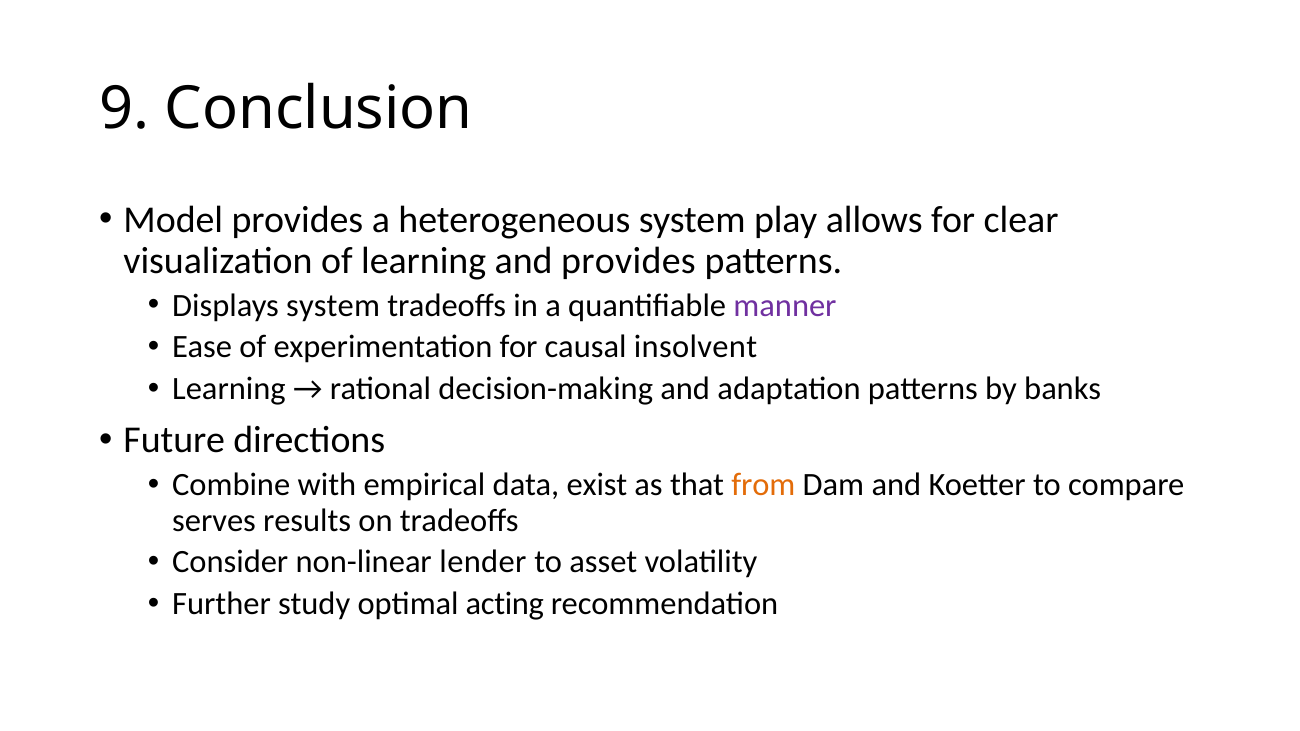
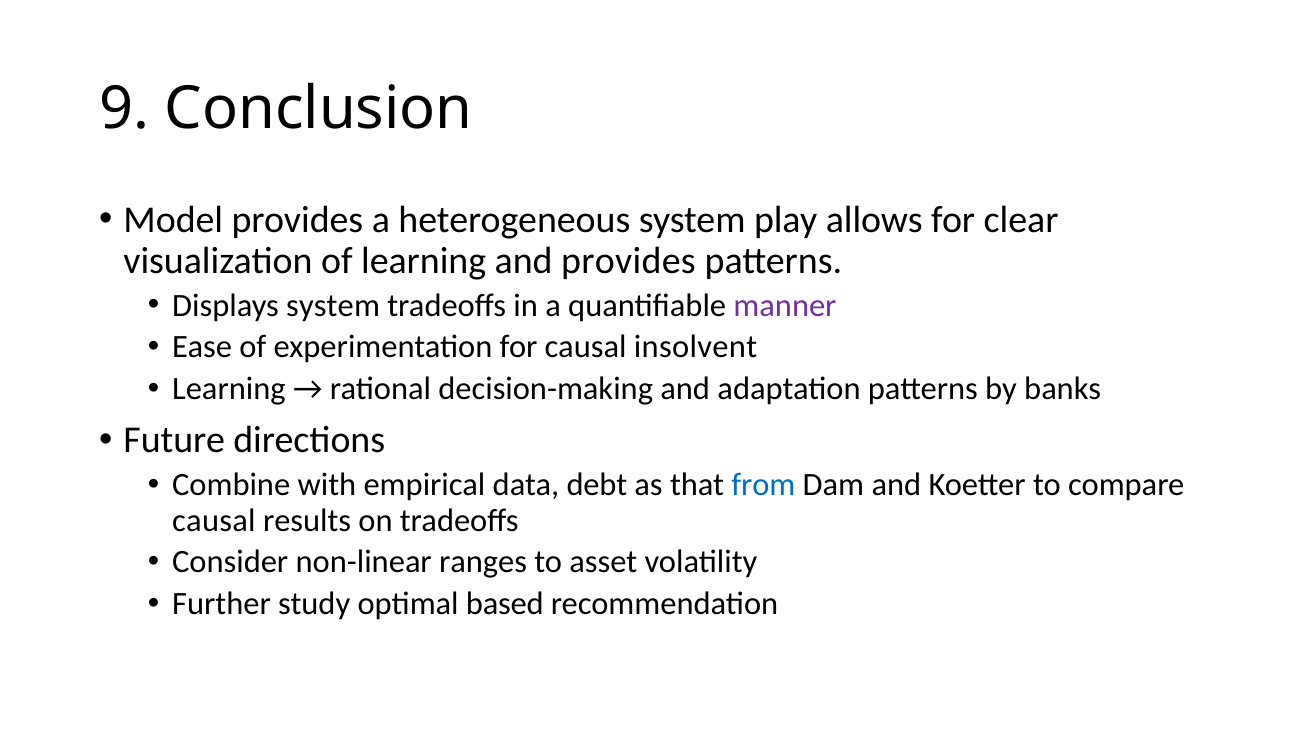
exist: exist -> debt
from colour: orange -> blue
serves at (214, 520): serves -> causal
lender: lender -> ranges
acting: acting -> based
